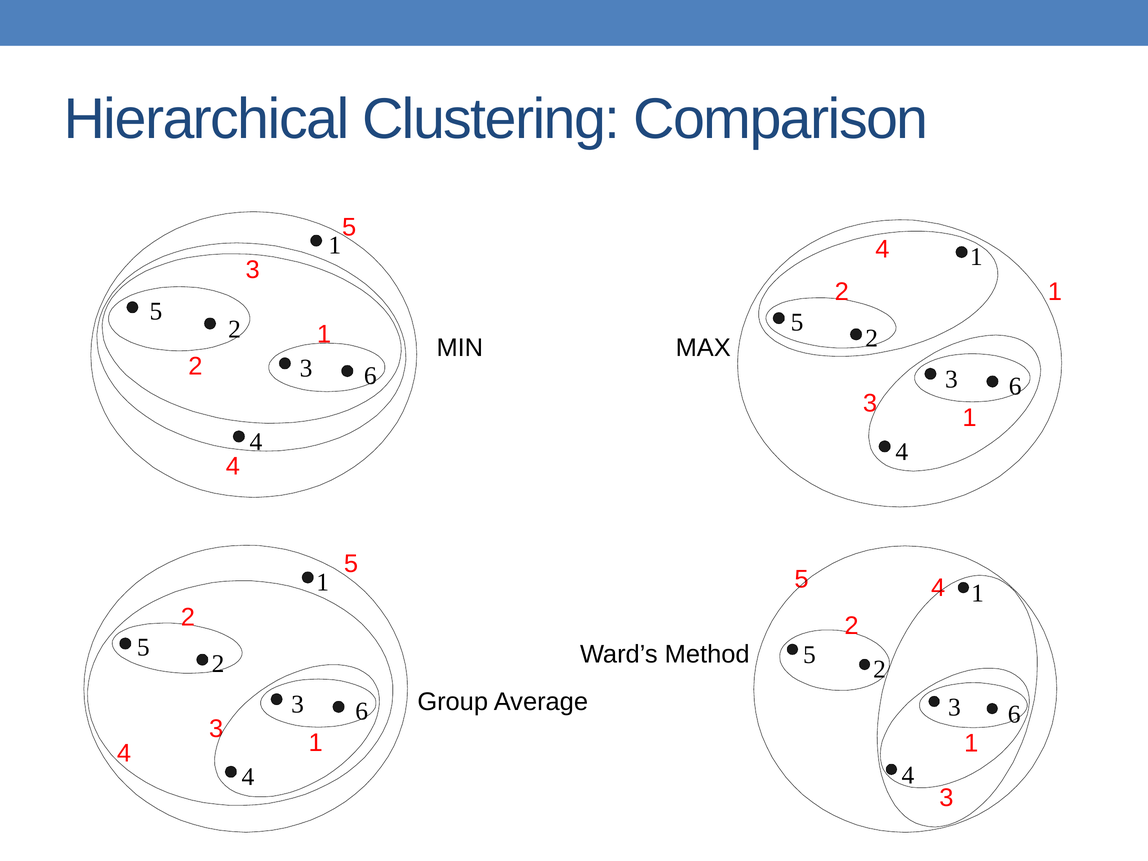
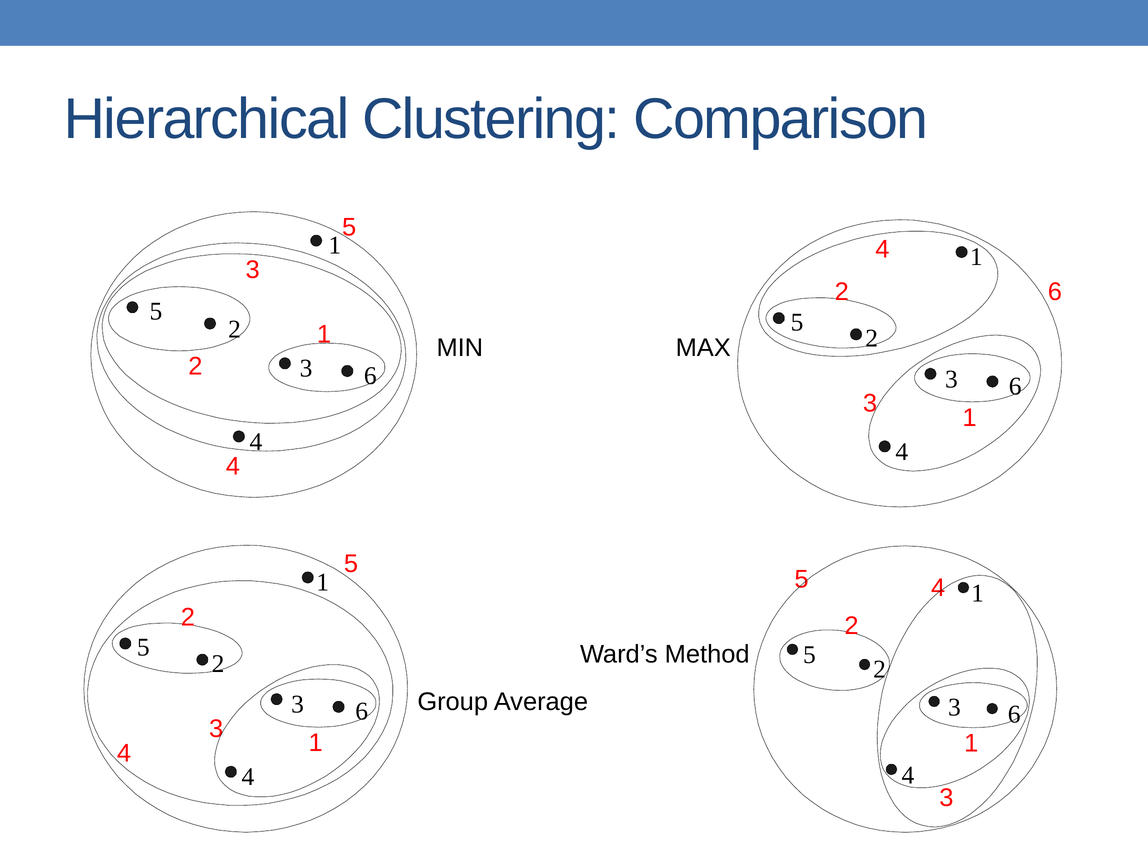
2 1: 1 -> 6
